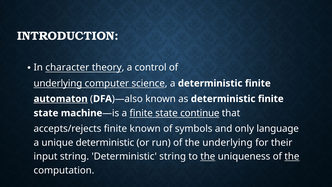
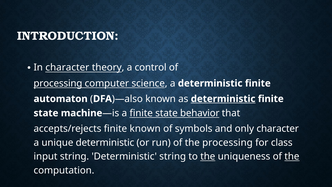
underlying at (58, 83): underlying -> processing
automaton underline: present -> none
deterministic at (223, 99) underline: none -> present
continue: continue -> behavior
only language: language -> character
the underlying: underlying -> processing
their: their -> class
